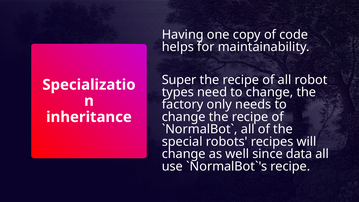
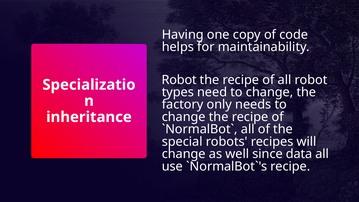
Super at (179, 80): Super -> Robot
